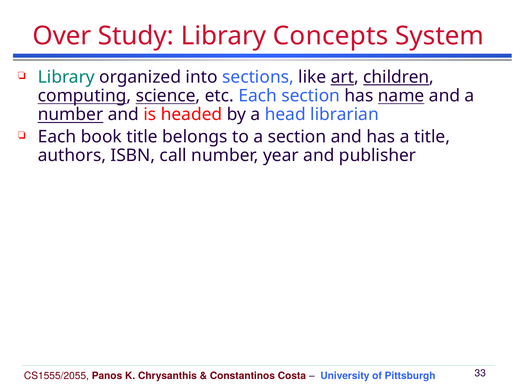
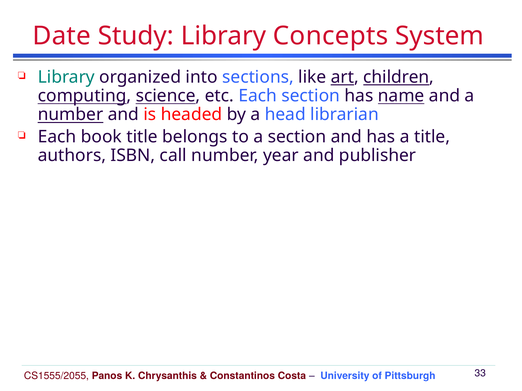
Over: Over -> Date
